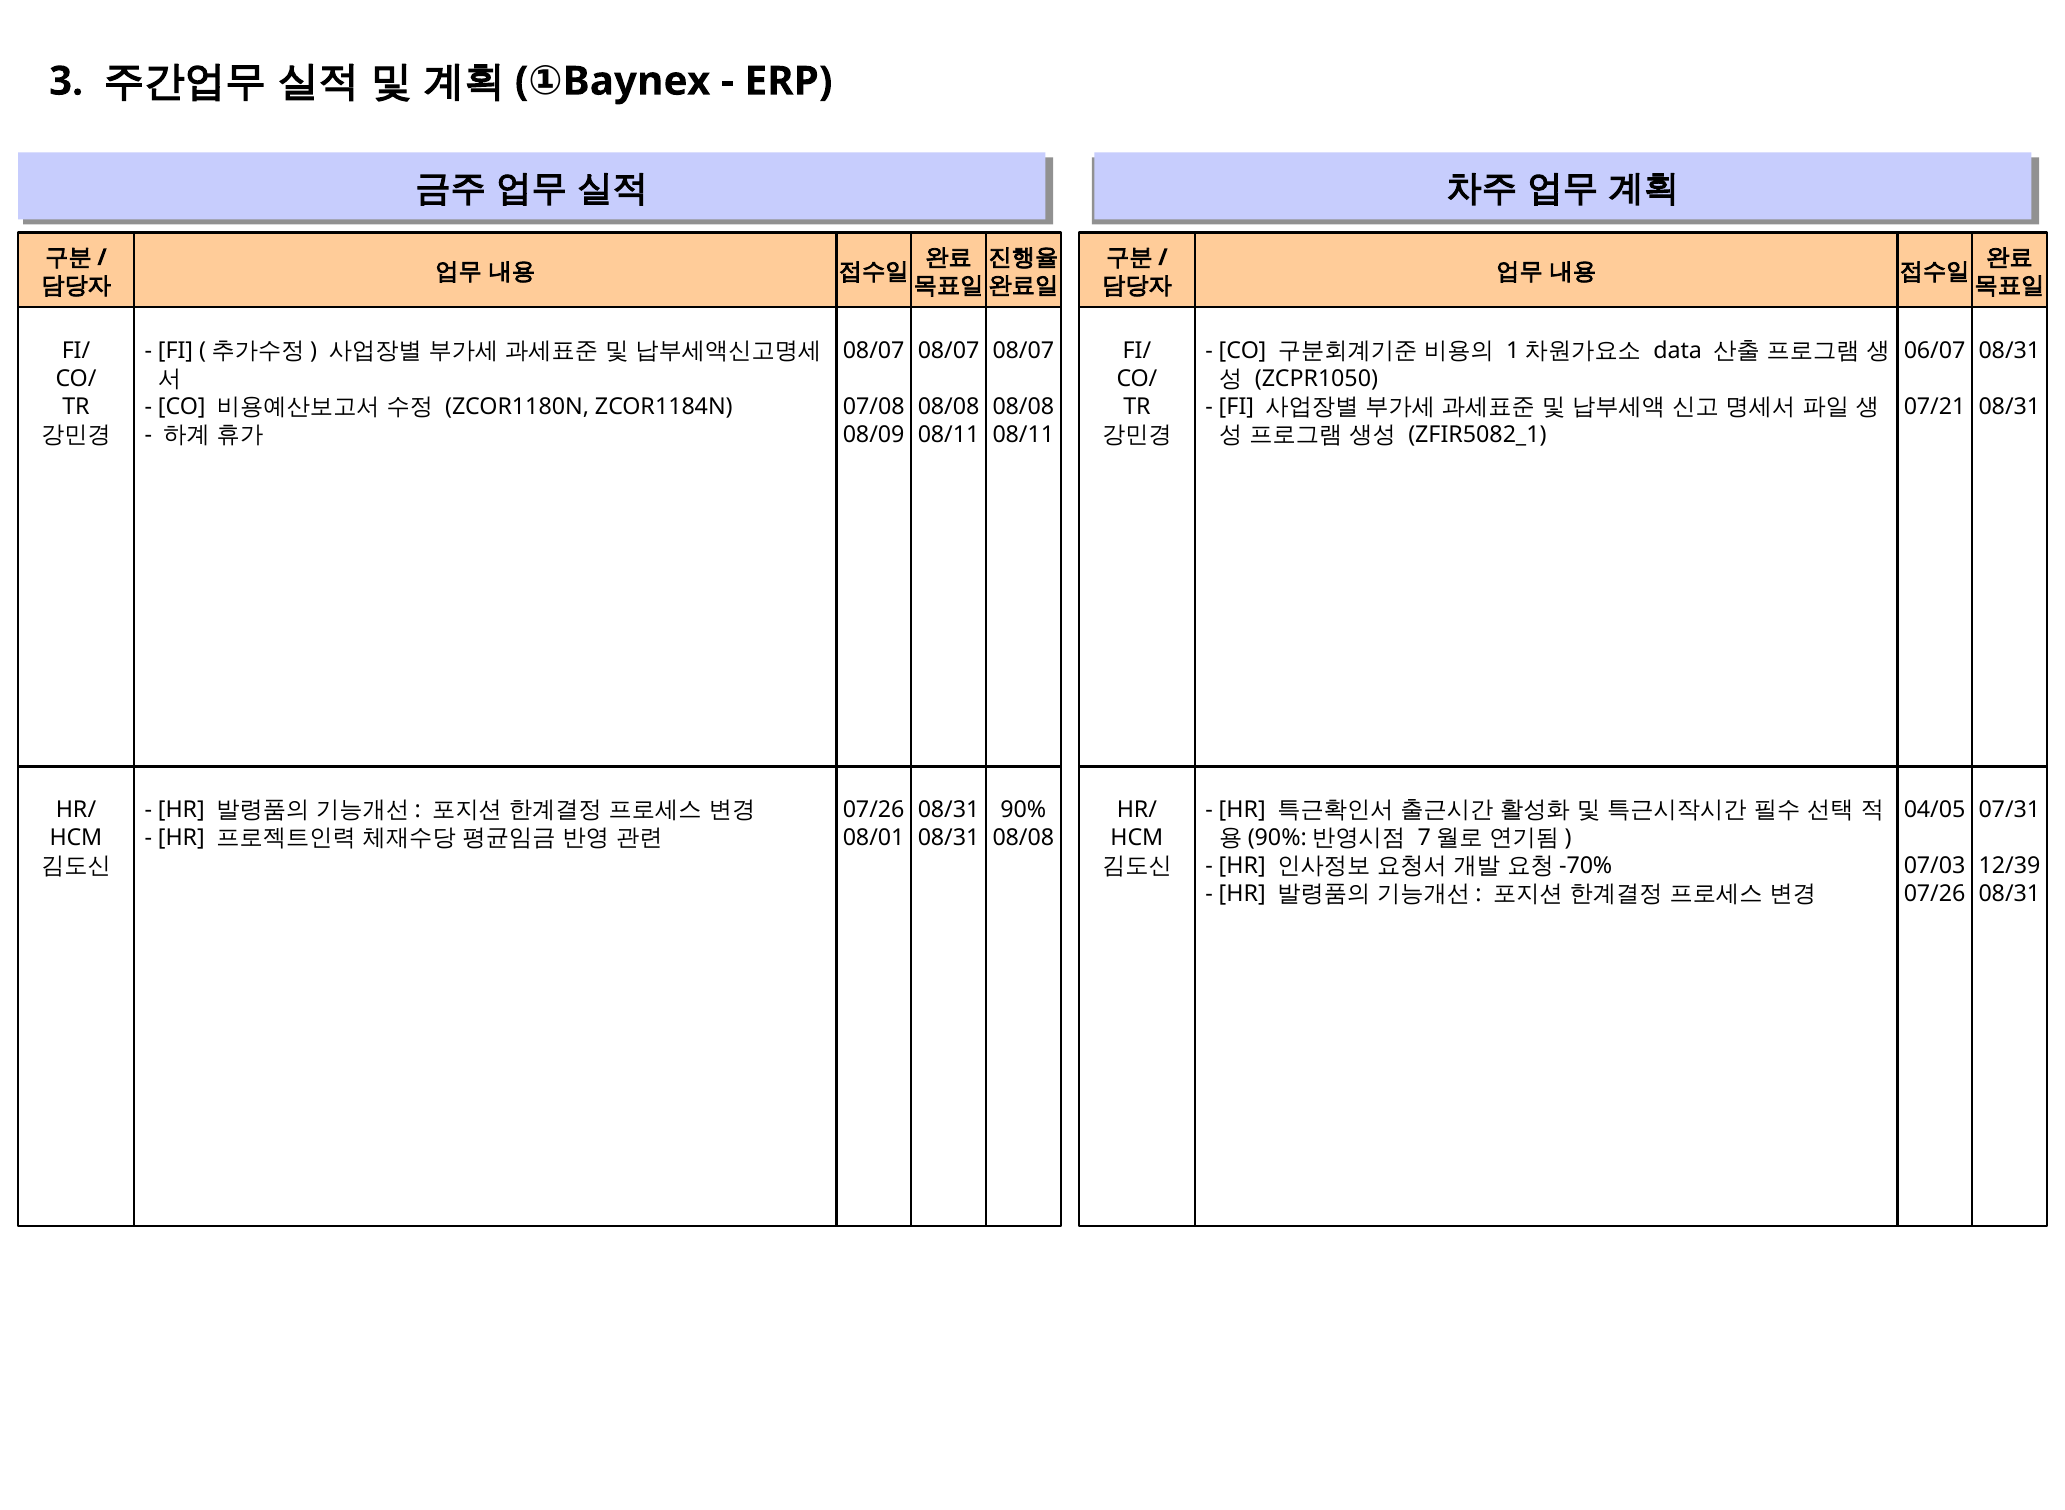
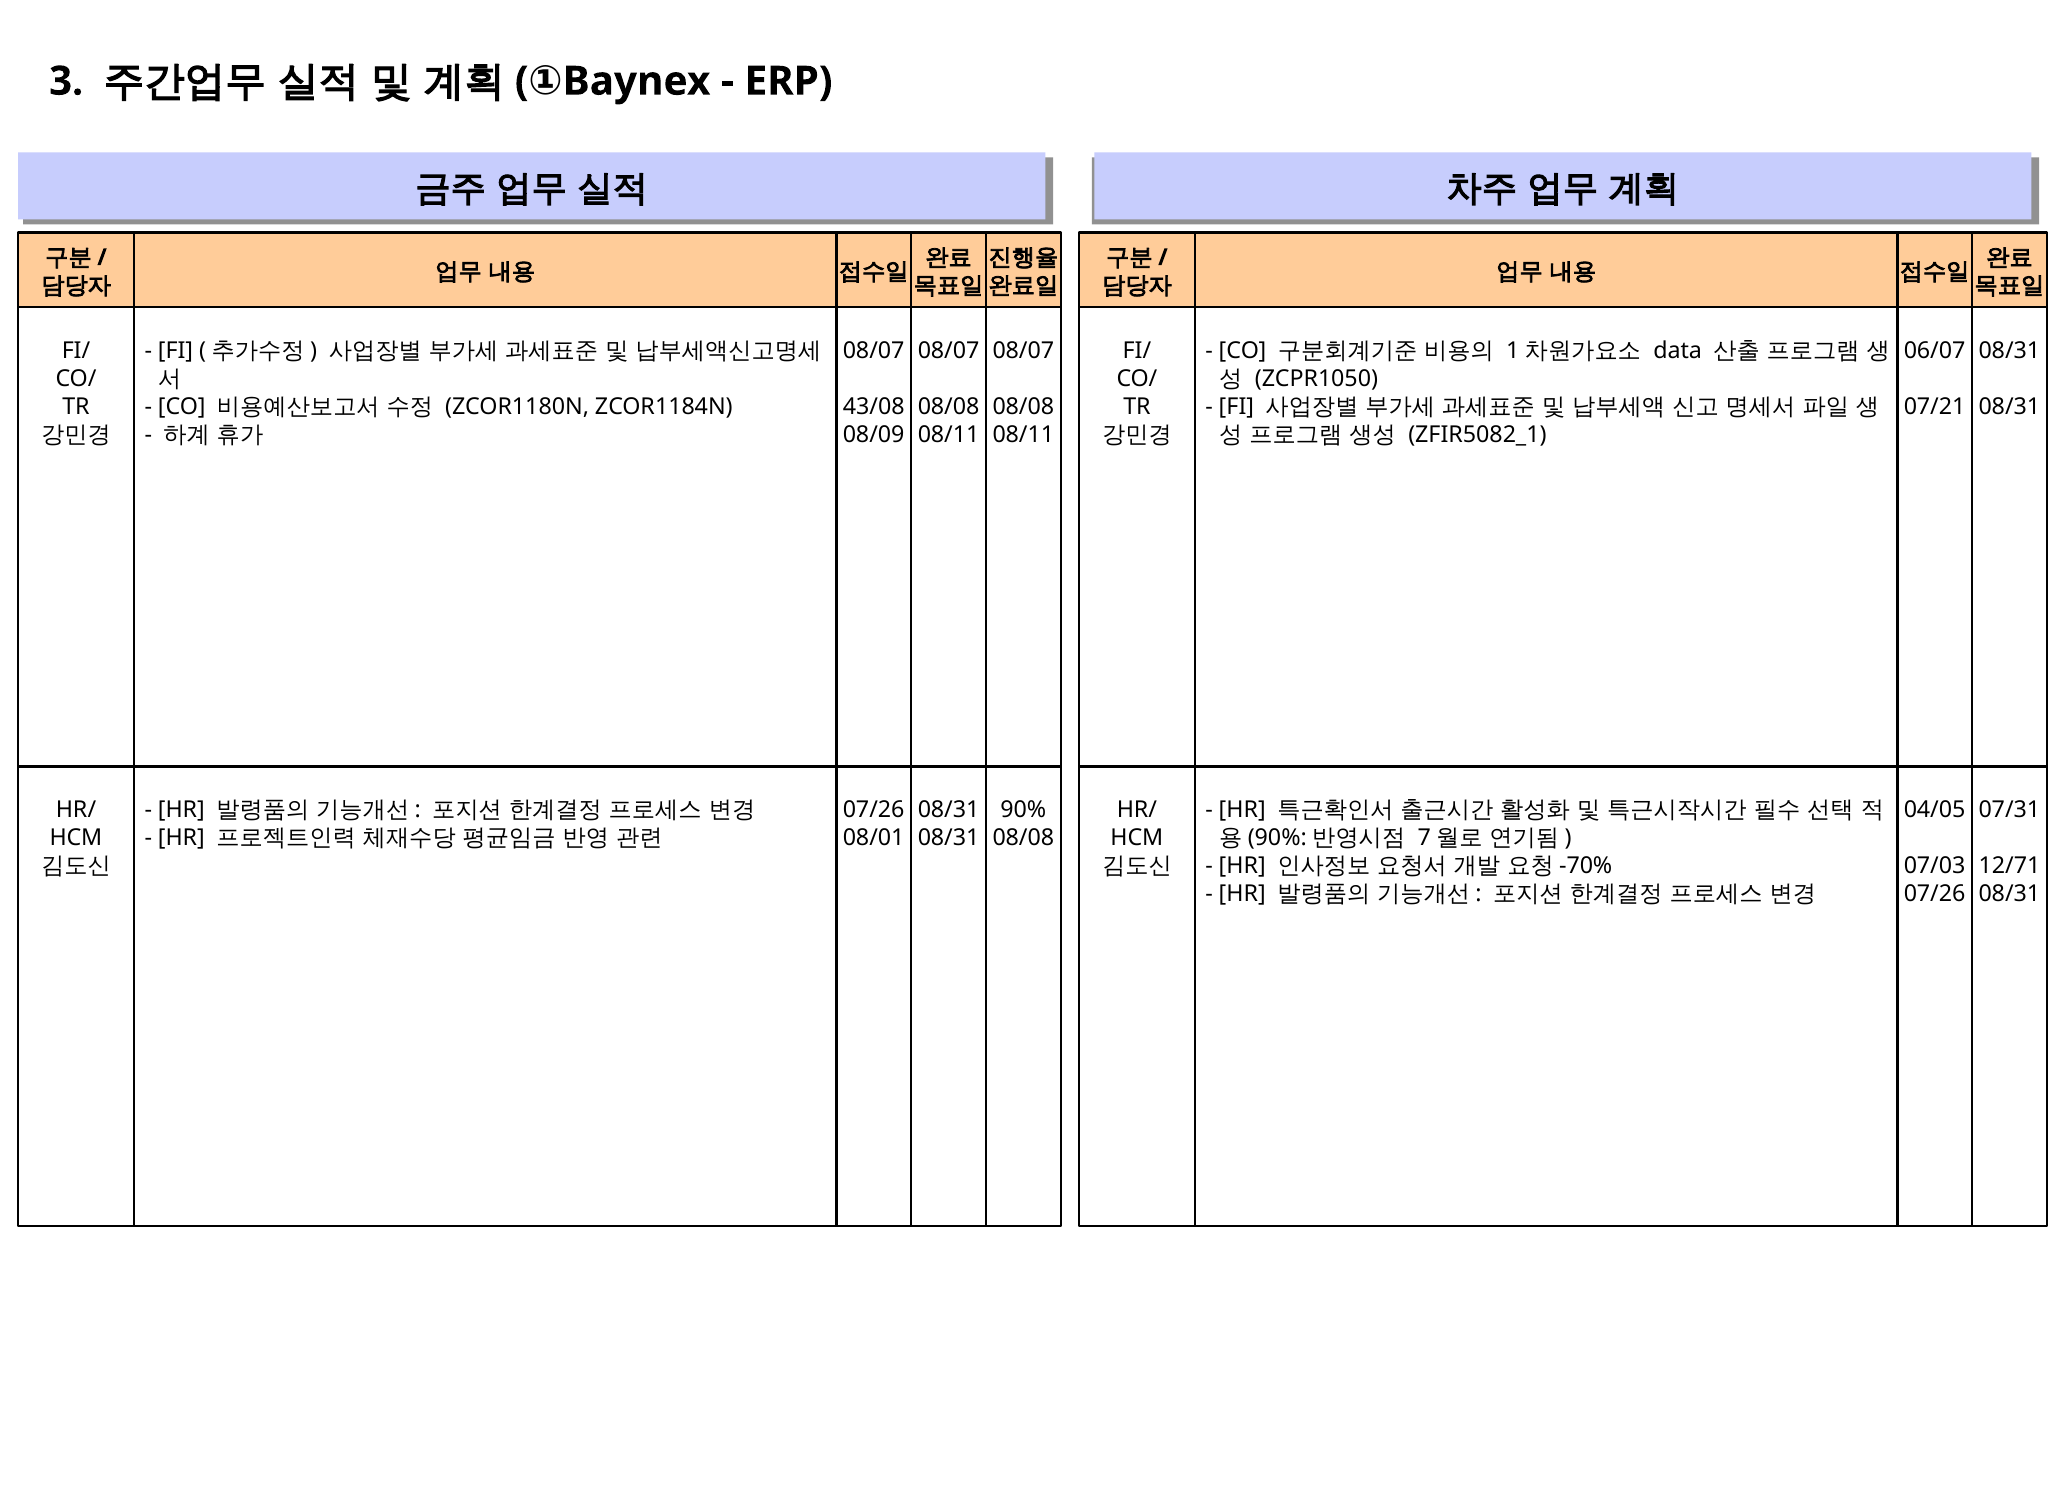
07/08: 07/08 -> 43/08
12/39: 12/39 -> 12/71
